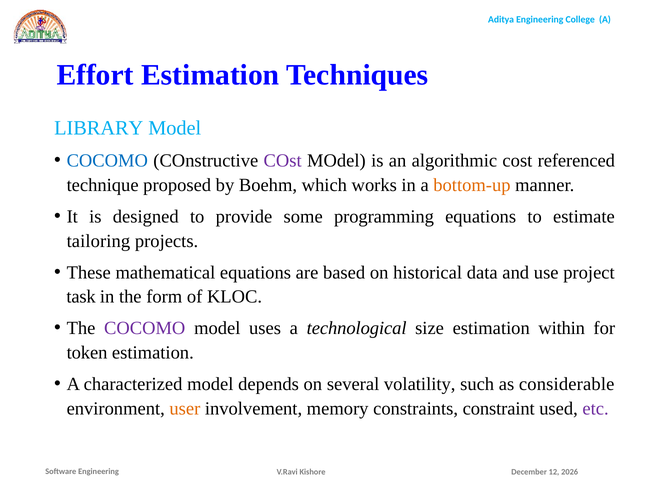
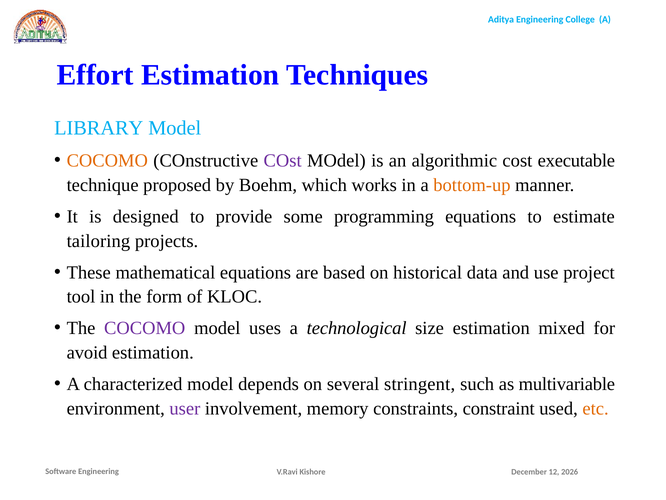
COCOMO at (107, 161) colour: blue -> orange
referenced: referenced -> executable
task: task -> tool
within: within -> mixed
token: token -> avoid
volatility: volatility -> stringent
considerable: considerable -> multivariable
user colour: orange -> purple
etc colour: purple -> orange
